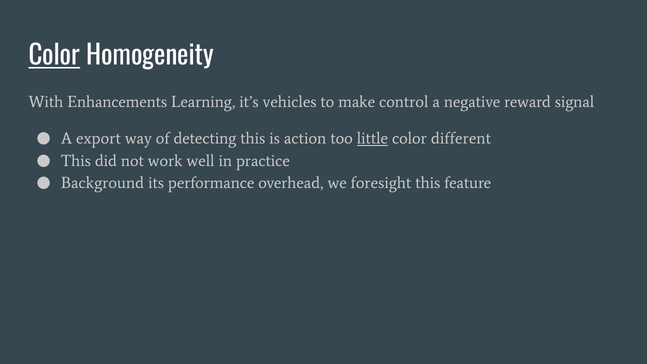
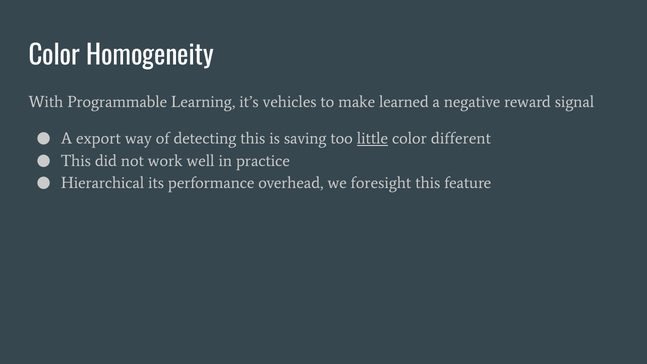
Color at (54, 56) underline: present -> none
Enhancements: Enhancements -> Programmable
control: control -> learned
action: action -> saving
Background: Background -> Hierarchical
